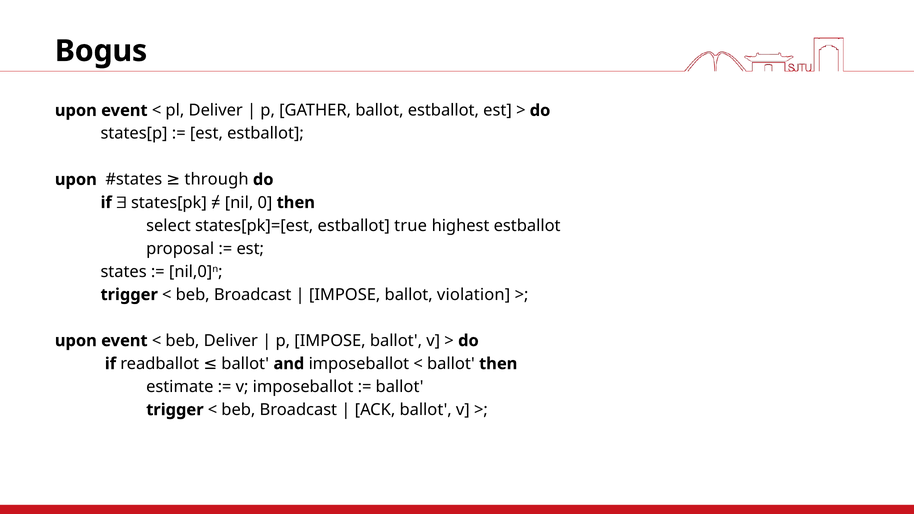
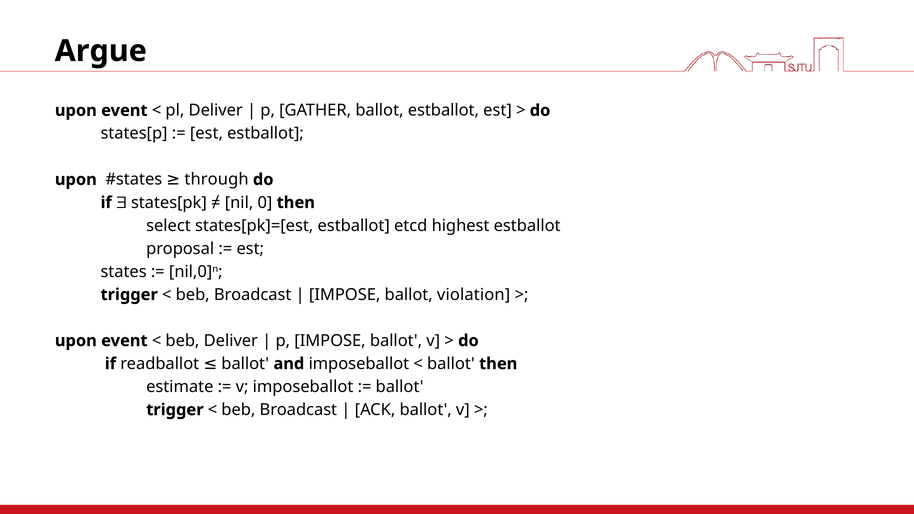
Bogus: Bogus -> Argue
true: true -> etcd
